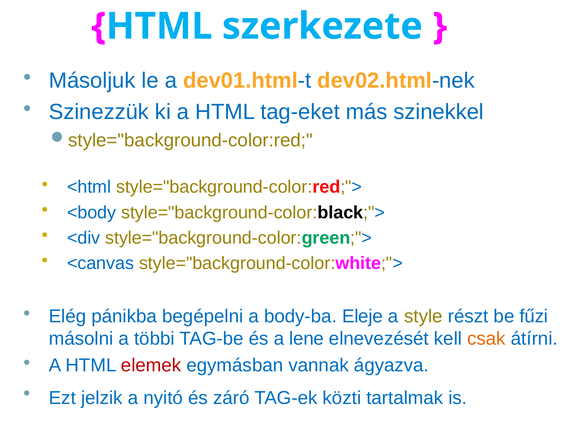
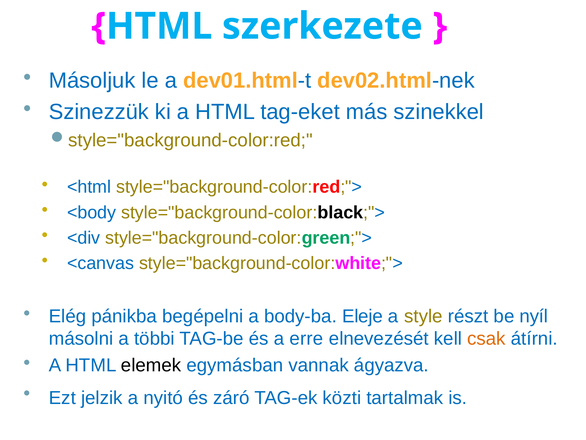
fűzi: fűzi -> nyíl
lene: lene -> erre
elemek colour: red -> black
